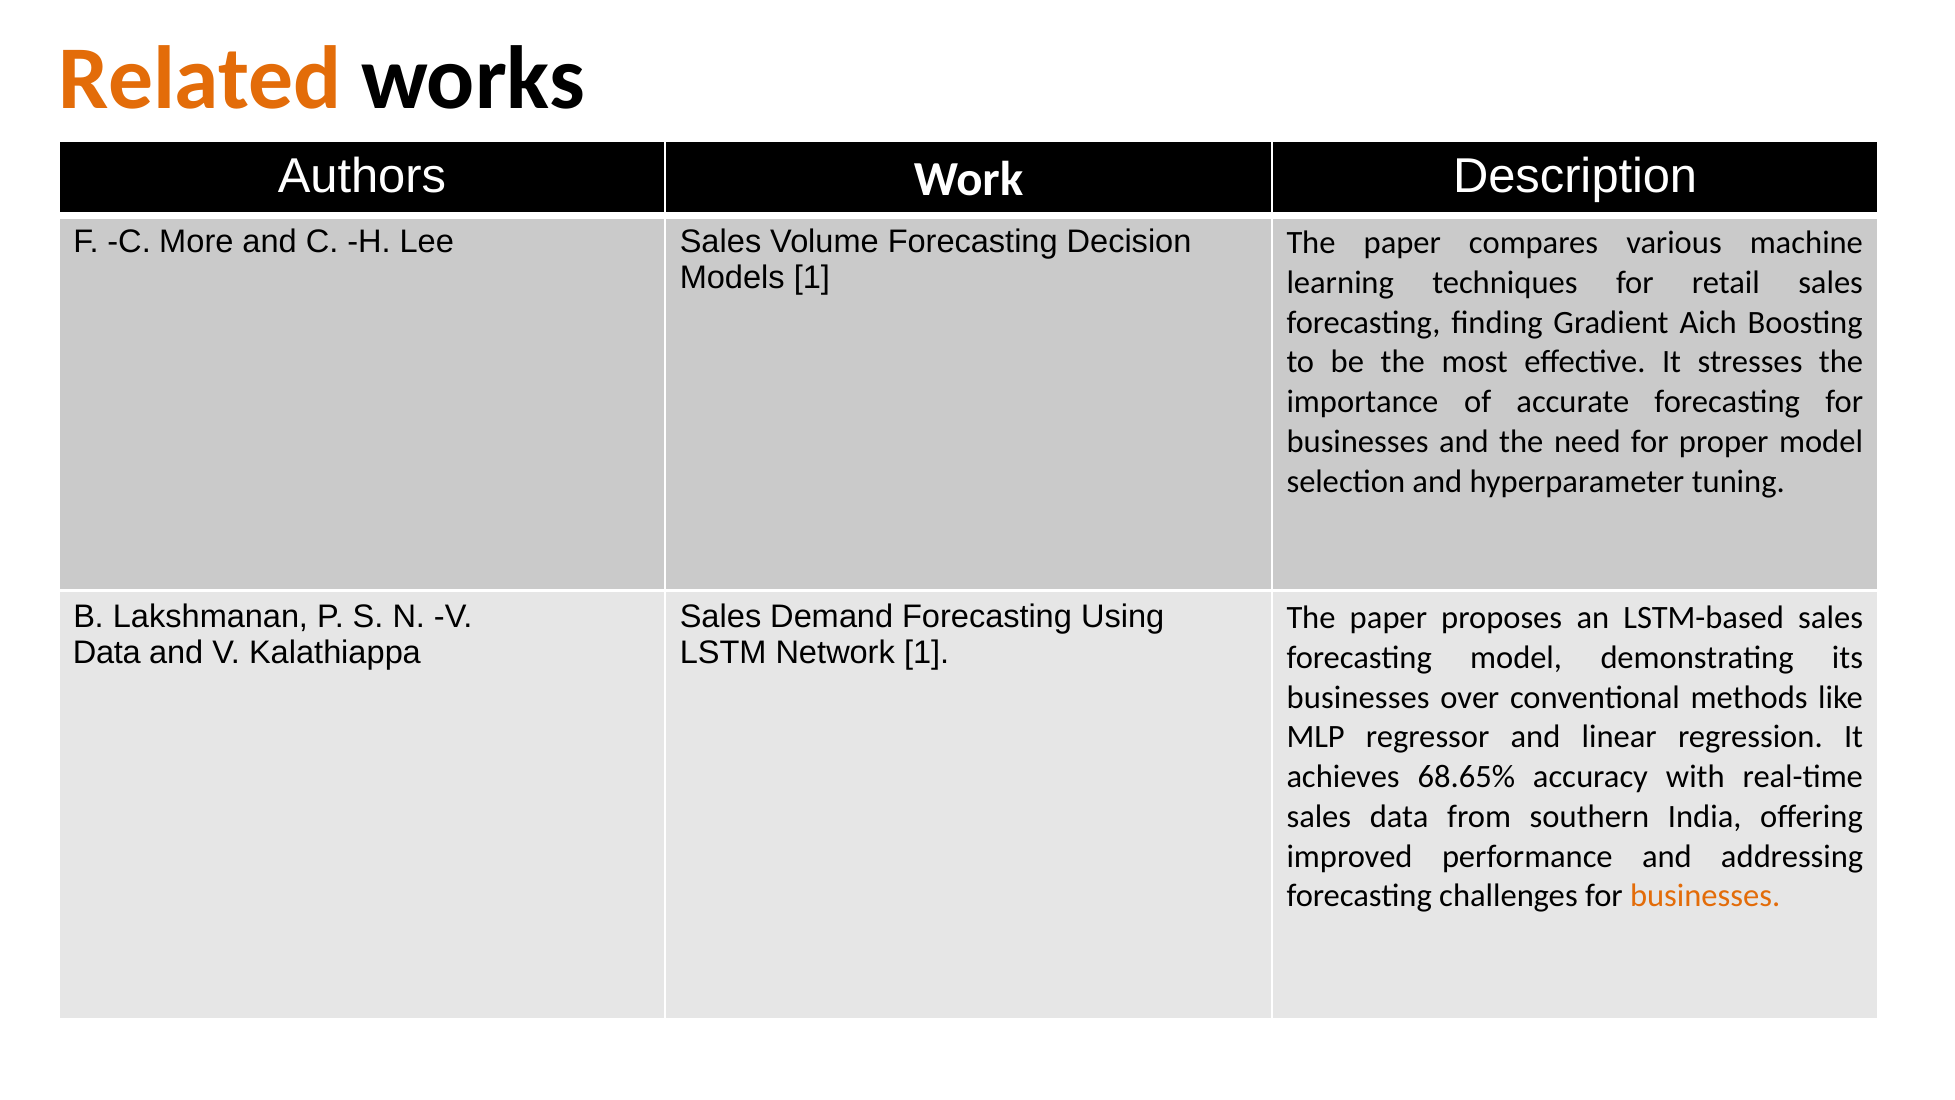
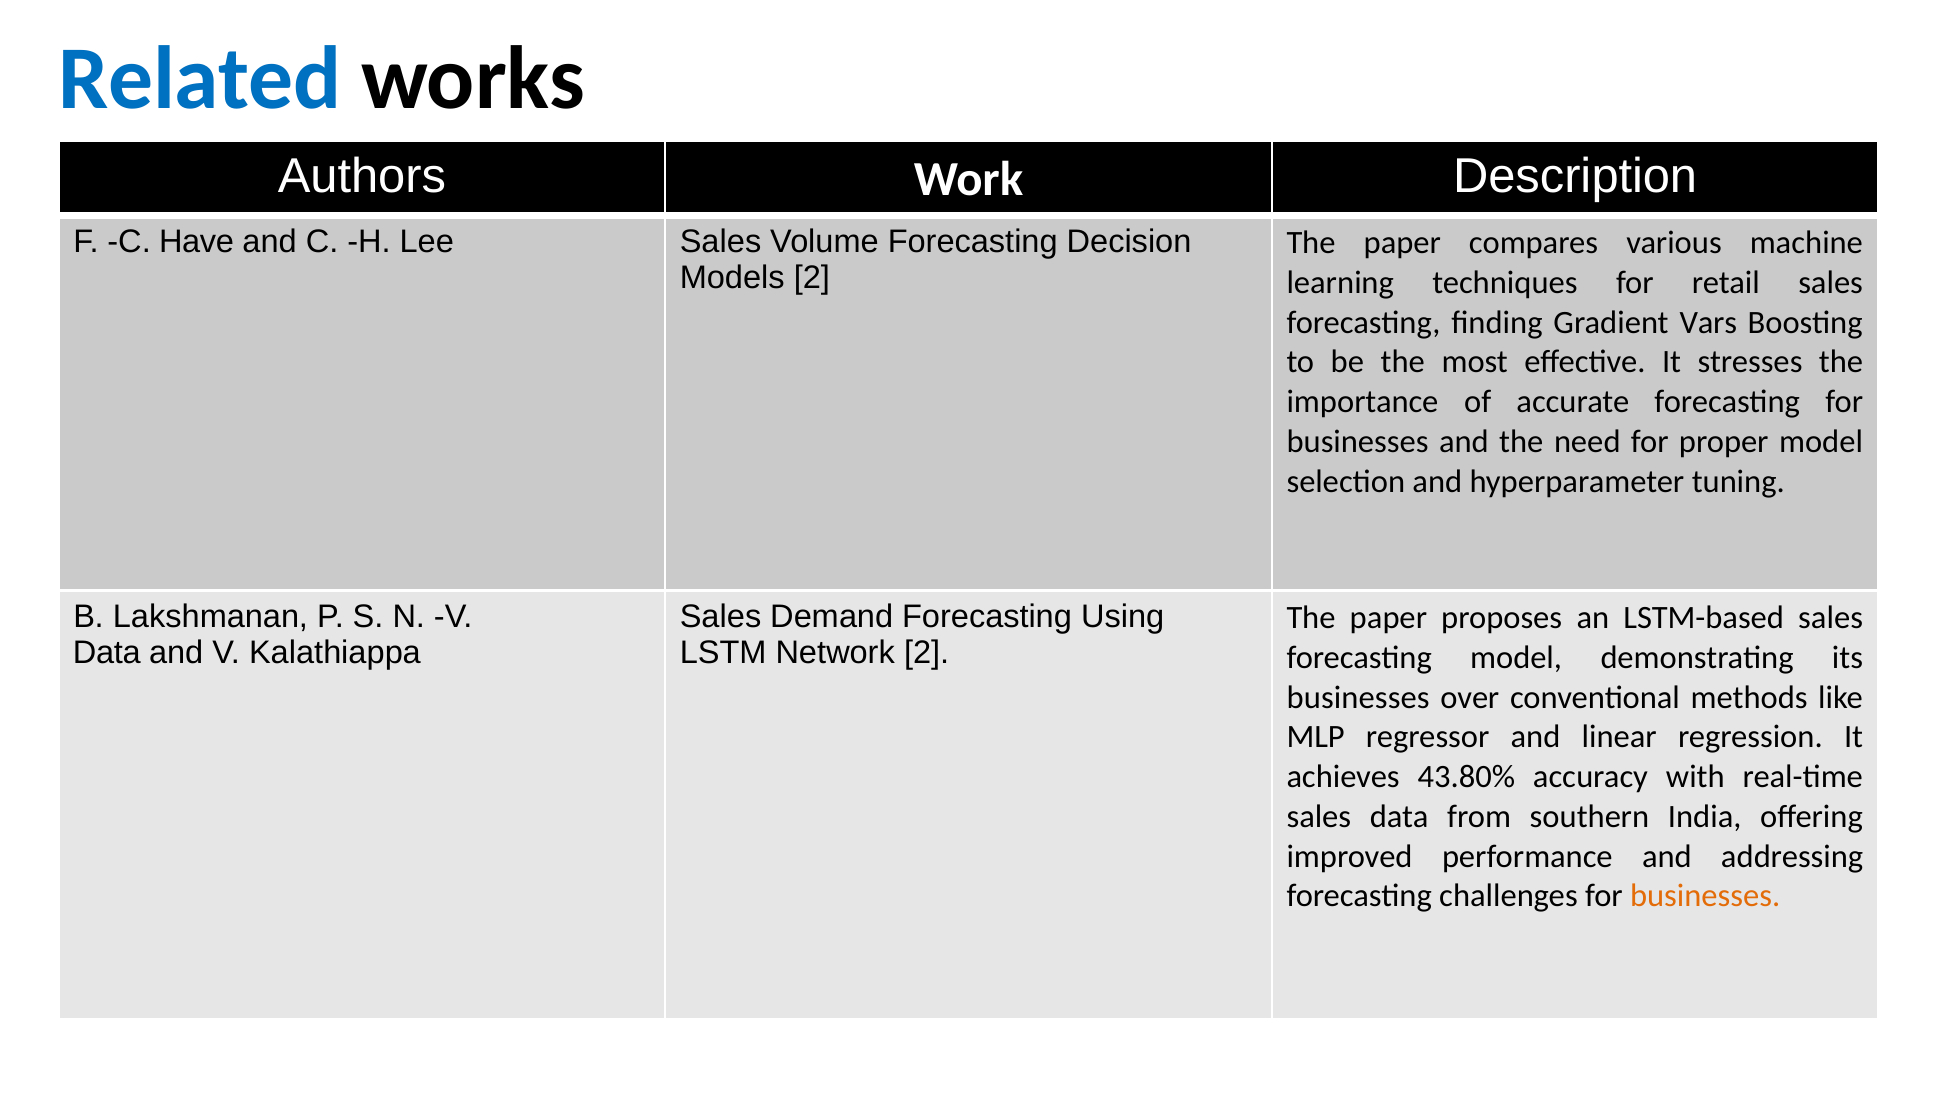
Related colour: orange -> blue
More: More -> Have
Models 1: 1 -> 2
Aich: Aich -> Vars
Network 1: 1 -> 2
68.65%: 68.65% -> 43.80%
